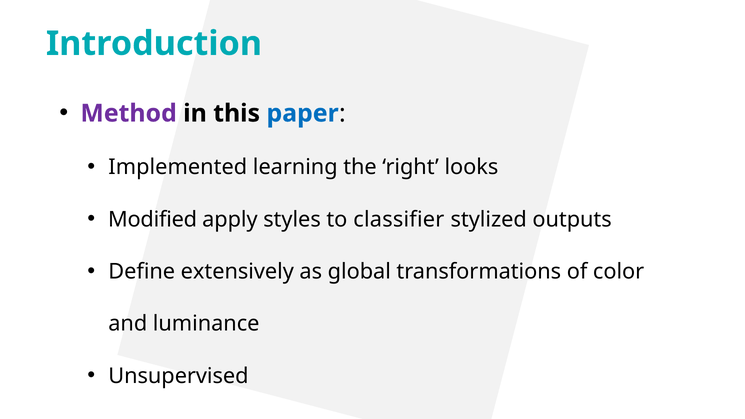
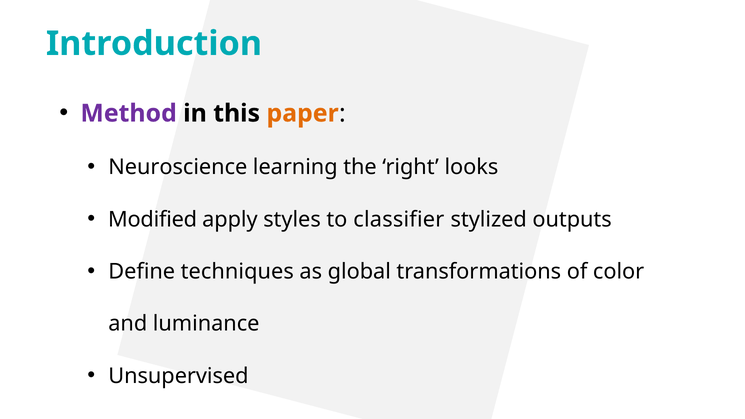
paper colour: blue -> orange
Implemented: Implemented -> Neuroscience
extensively: extensively -> techniques
